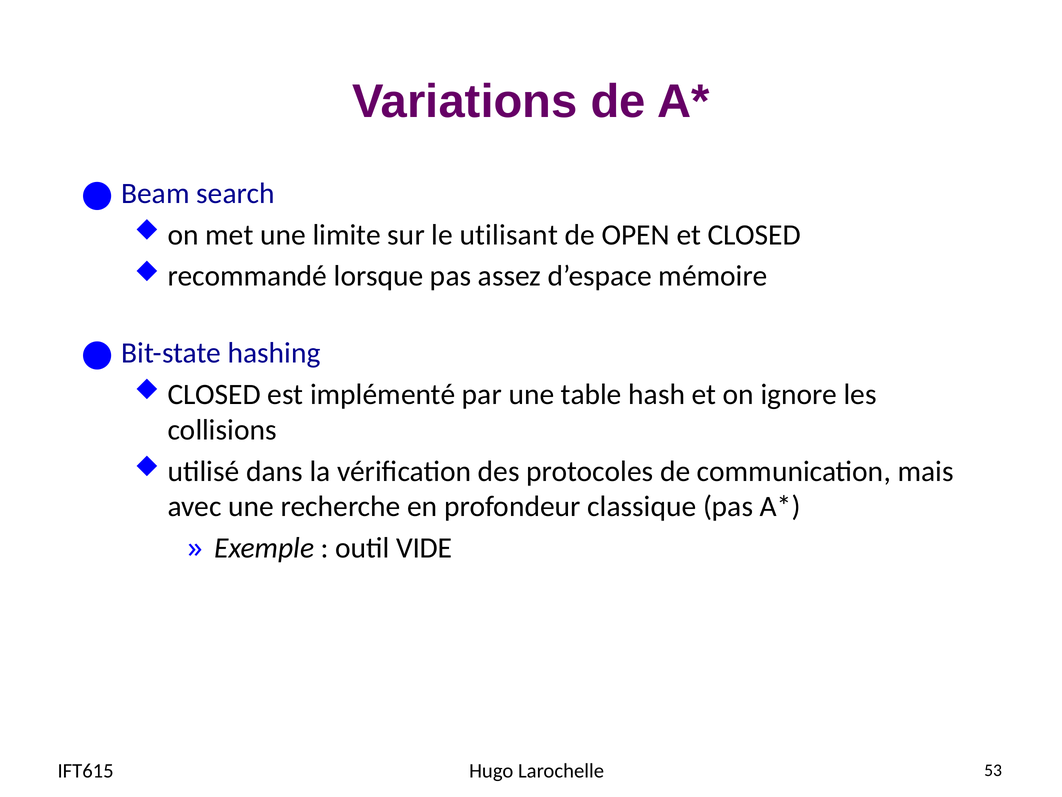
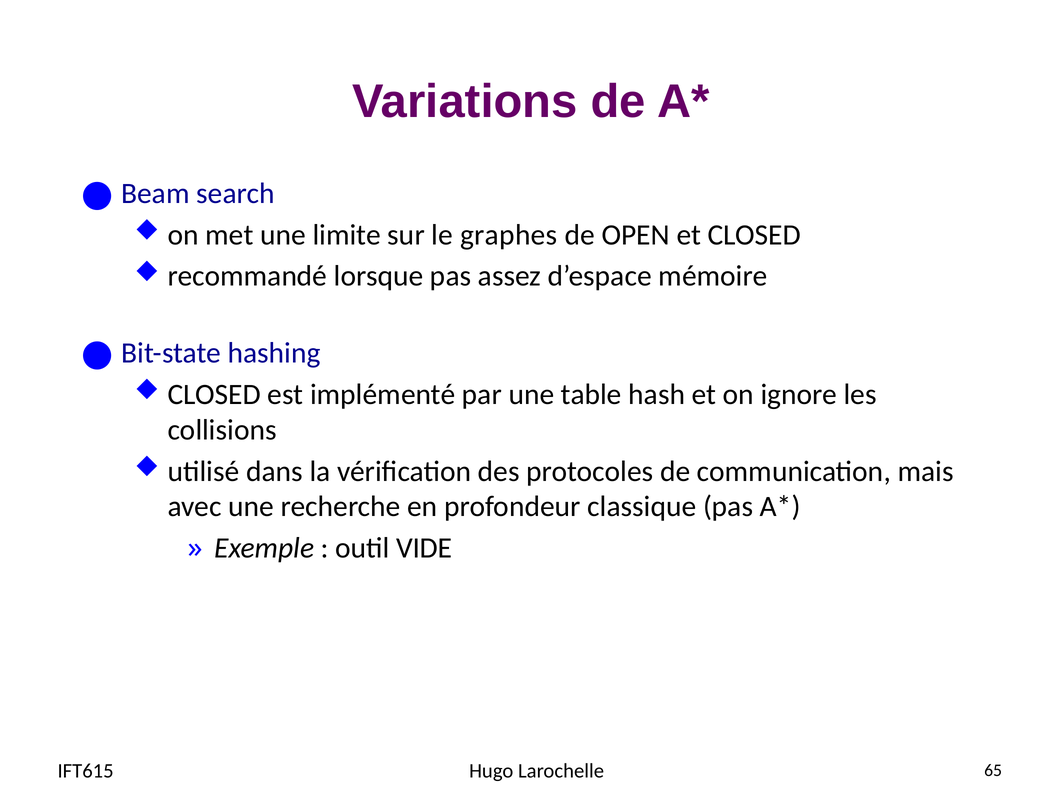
utilisant: utilisant -> graphes
53: 53 -> 65
